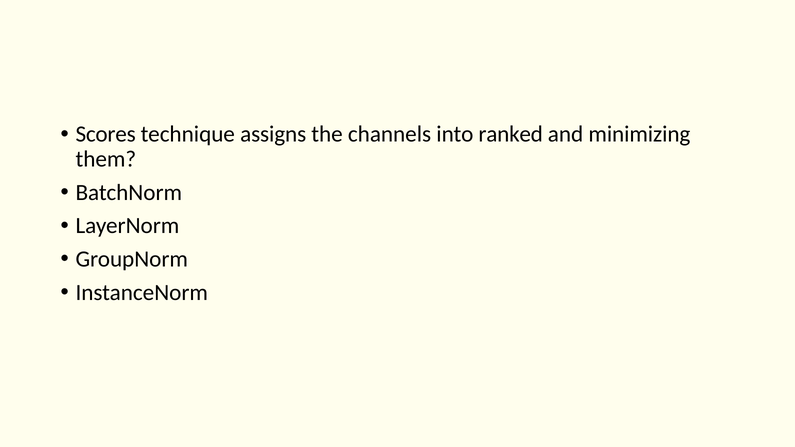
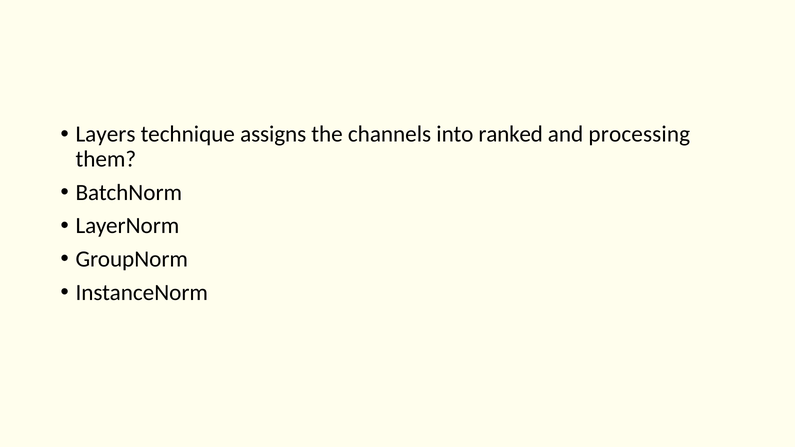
Scores: Scores -> Layers
minimizing: minimizing -> processing
